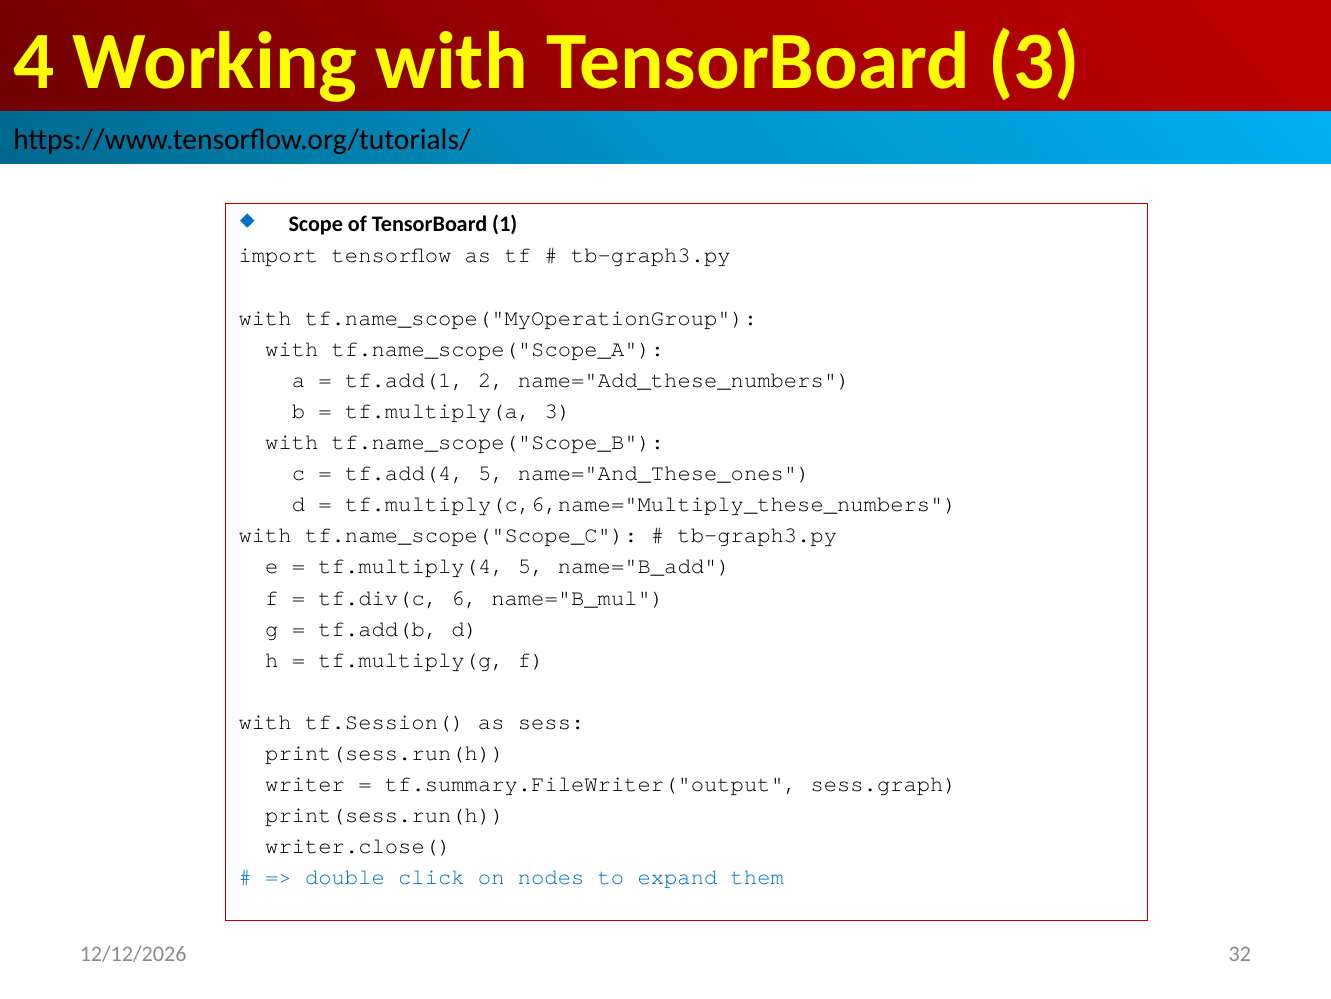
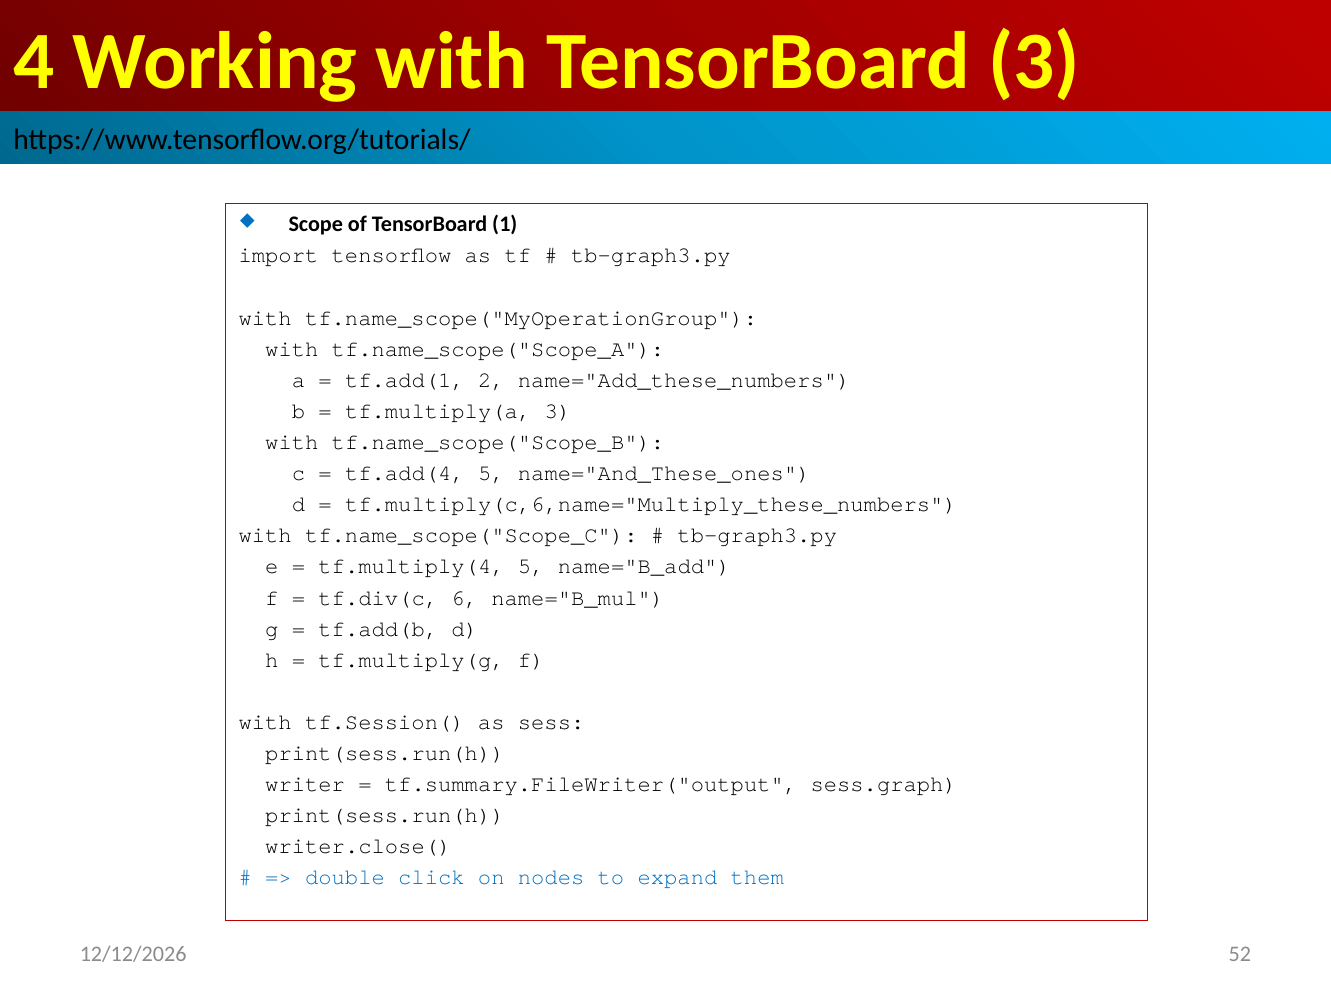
32: 32 -> 52
